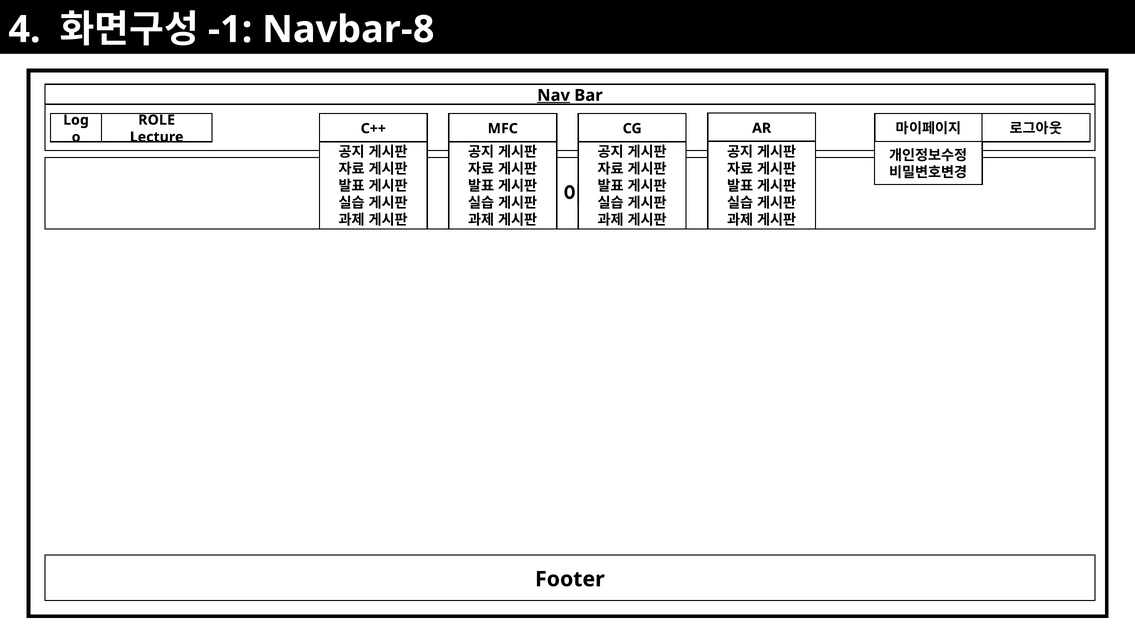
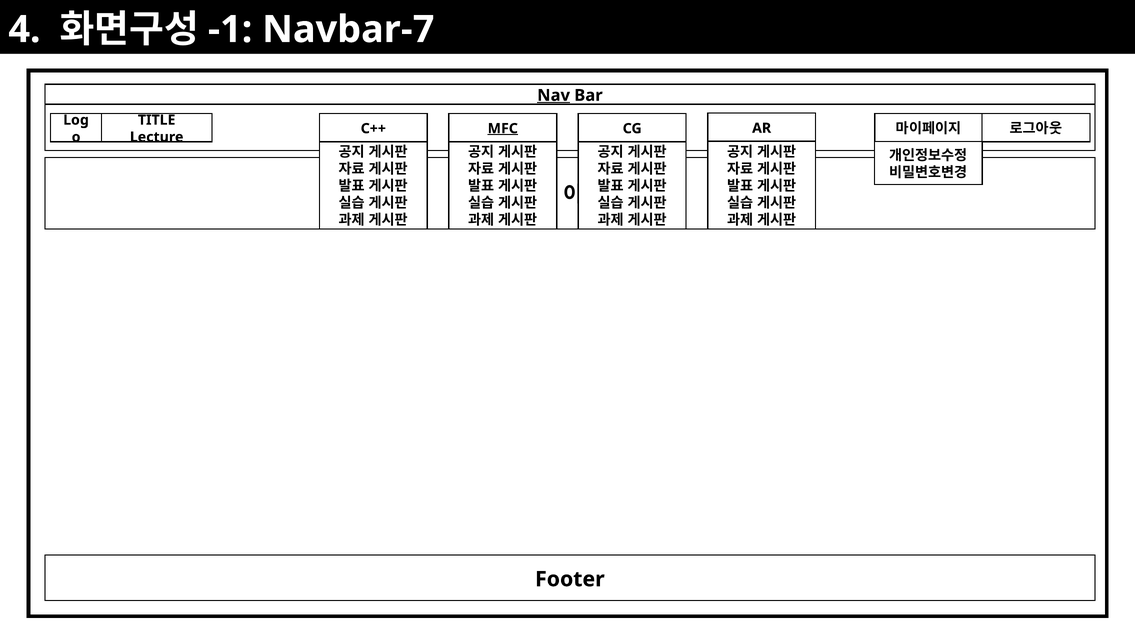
Navbar-8: Navbar-8 -> Navbar-7
ROLE: ROLE -> TITLE
MFC underline: none -> present
